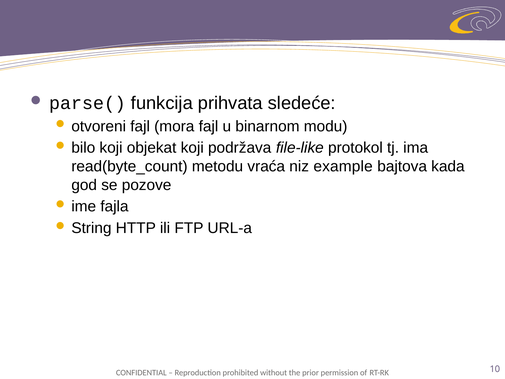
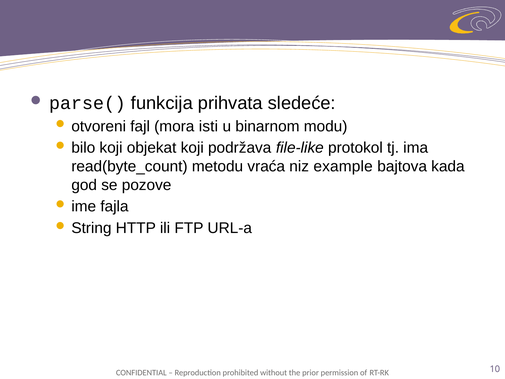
mora fajl: fajl -> isti
